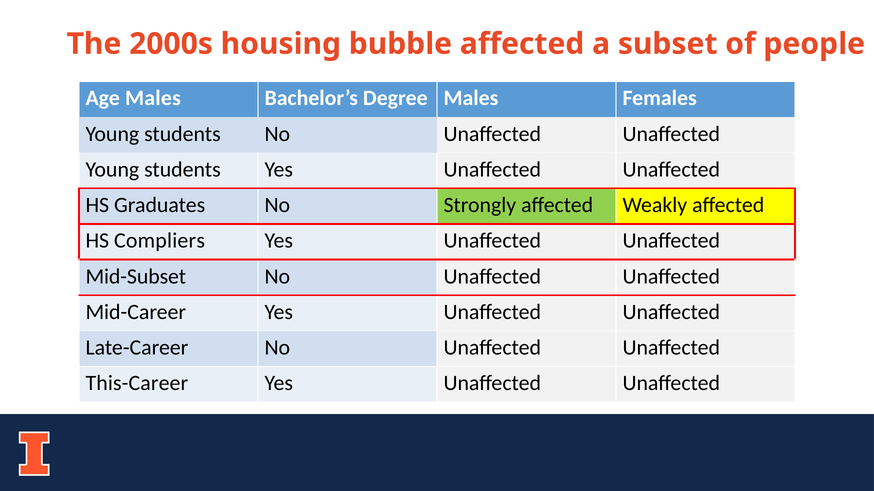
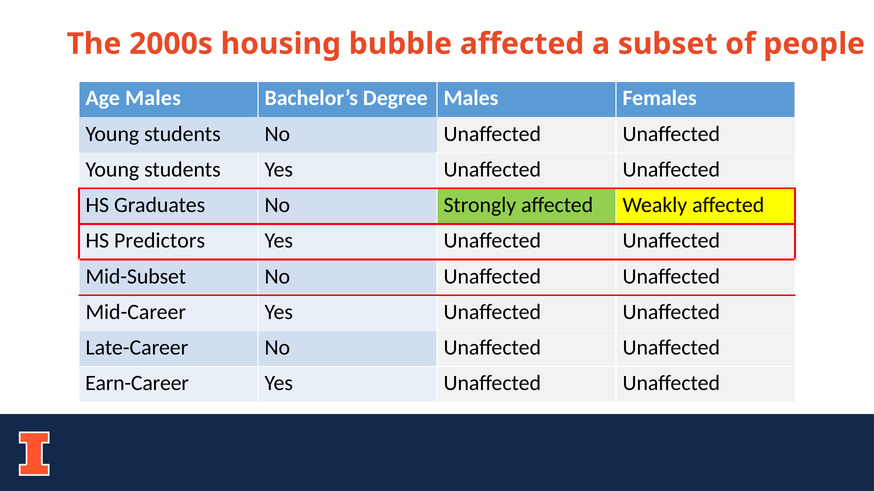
Compliers: Compliers -> Predictors
This-Career: This-Career -> Earn-Career
